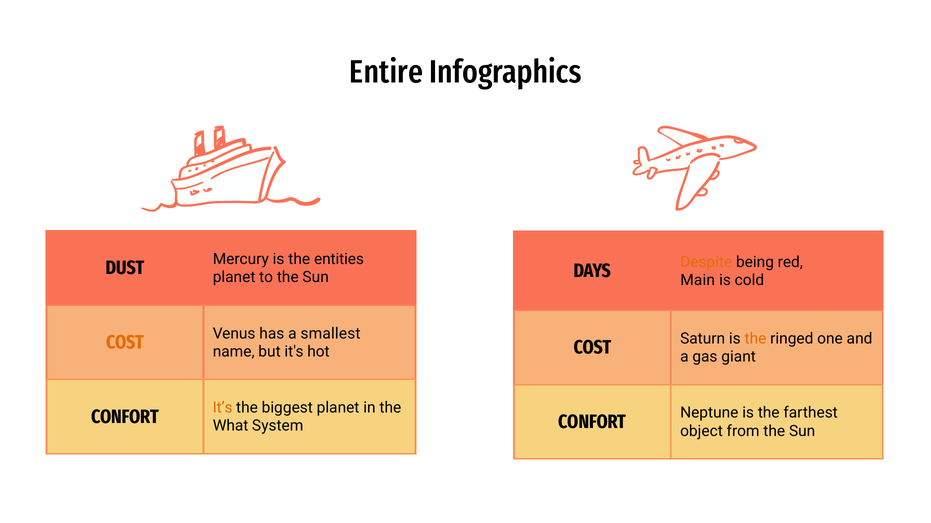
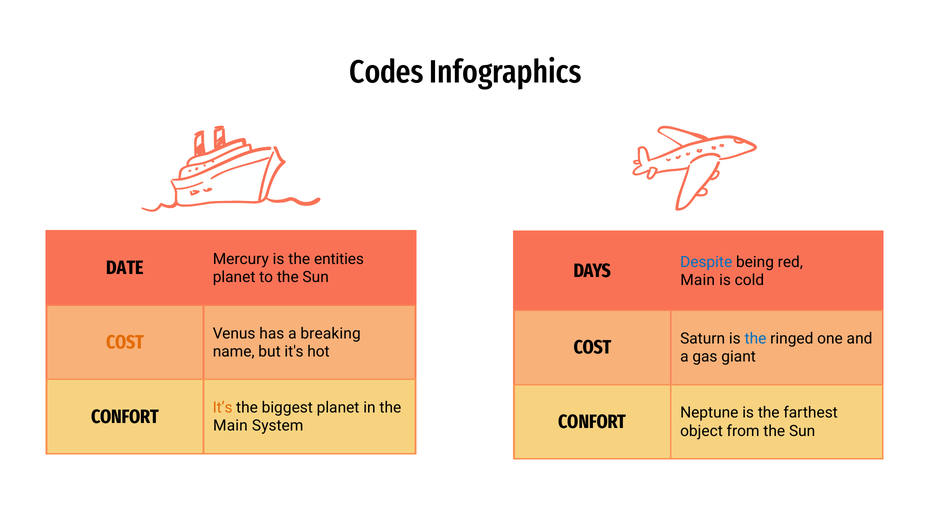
Entire: Entire -> Codes
DUST: DUST -> DATE
Despite colour: orange -> blue
smallest: smallest -> breaking
the at (755, 339) colour: orange -> blue
What at (231, 426): What -> Main
